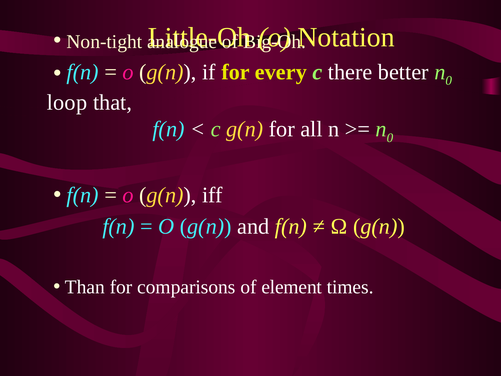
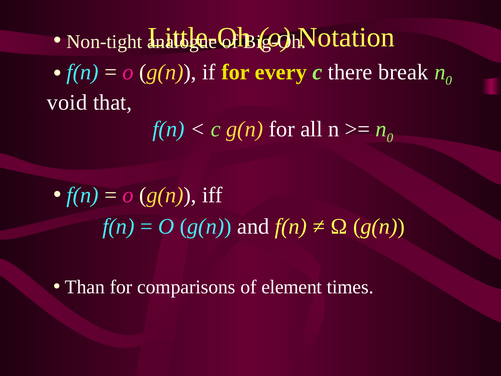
better: better -> break
loop: loop -> void
